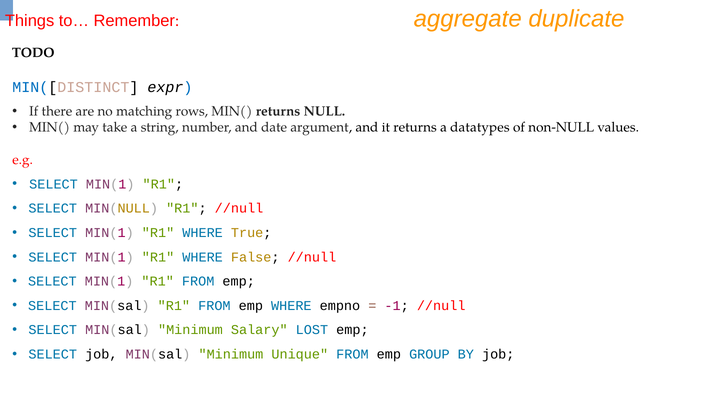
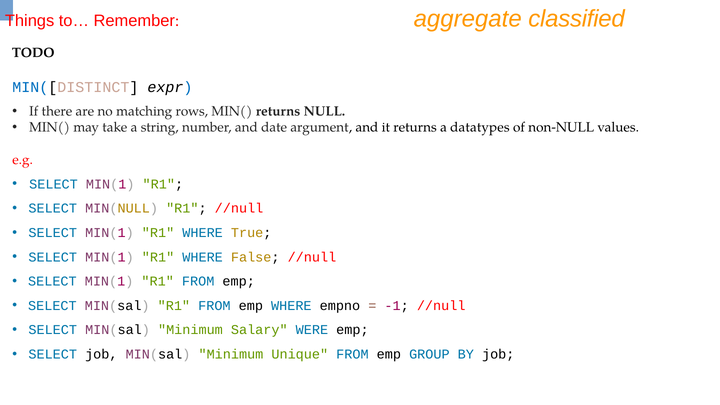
duplicate: duplicate -> classified
LOST: LOST -> WERE
